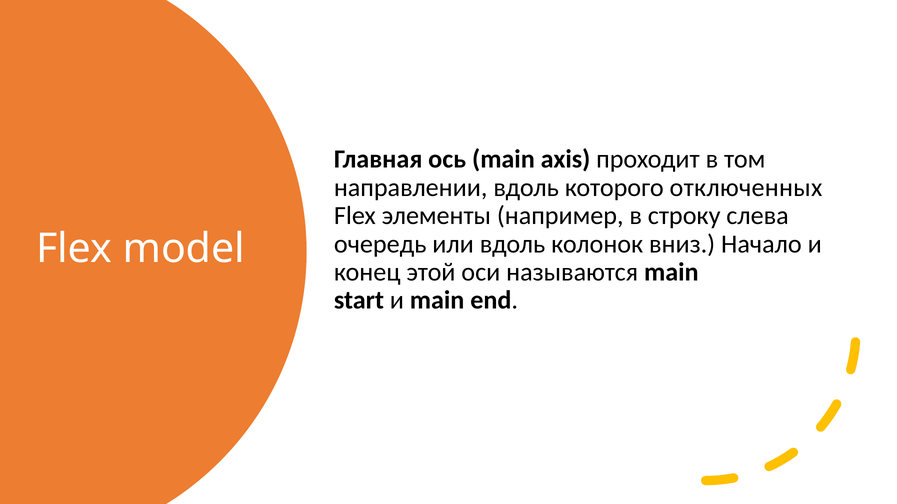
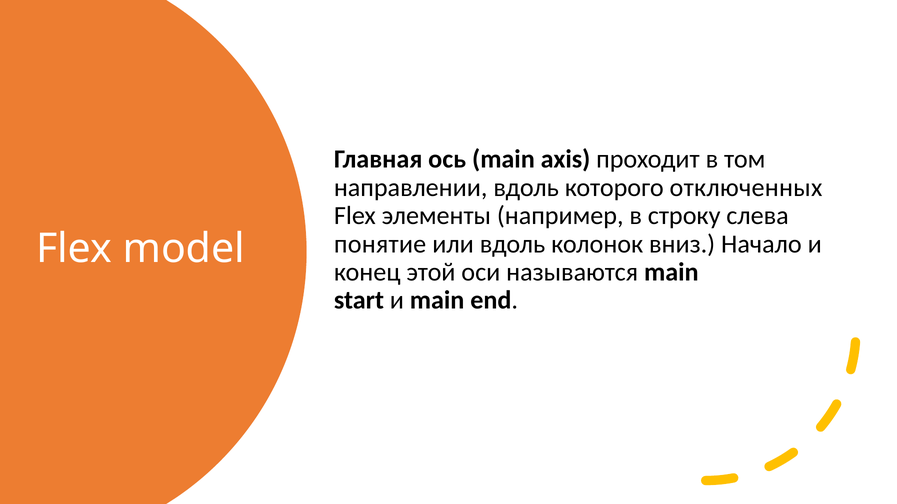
очередь: очередь -> понятие
